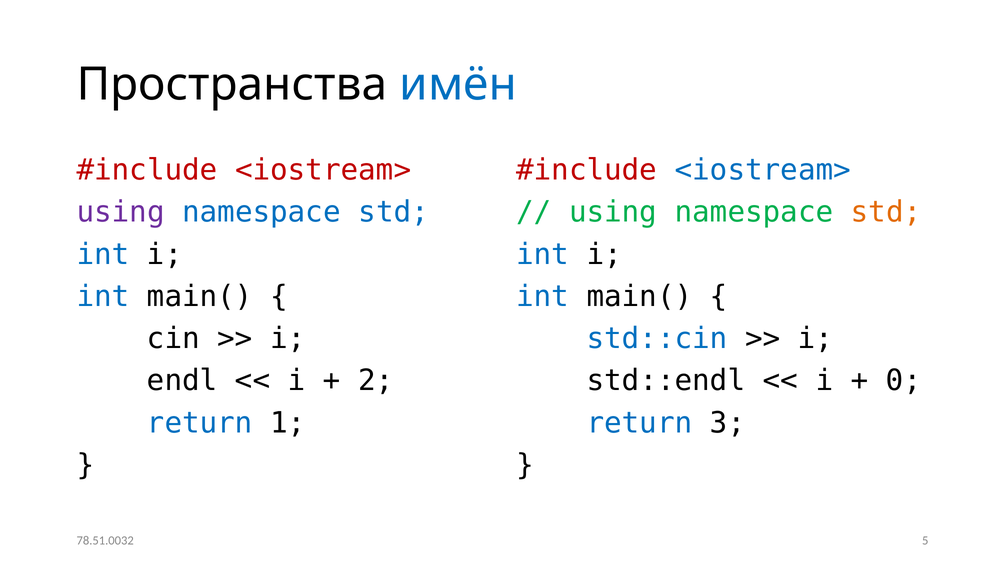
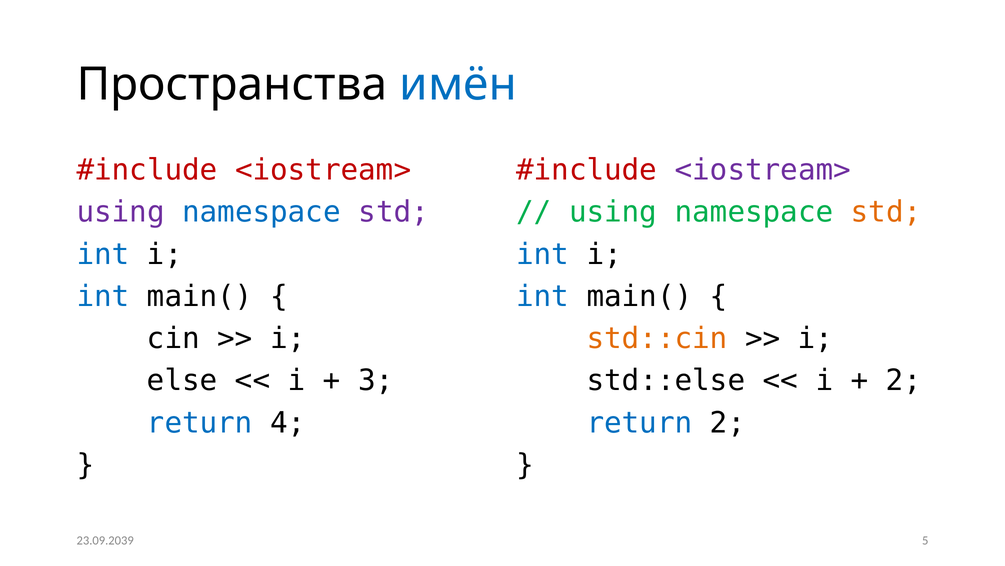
<iostream> at (763, 170) colour: blue -> purple
std at (394, 212) colour: blue -> purple
std::cin colour: blue -> orange
endl: endl -> else
2: 2 -> 3
std::endl: std::endl -> std::else
0 at (904, 380): 0 -> 2
1: 1 -> 4
return 3: 3 -> 2
78.51.0032: 78.51.0032 -> 23.09.2039
